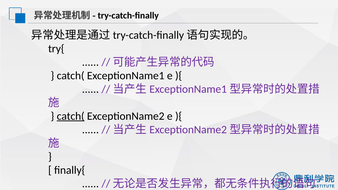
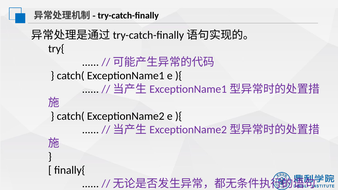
catch( at (71, 116) underline: present -> none
